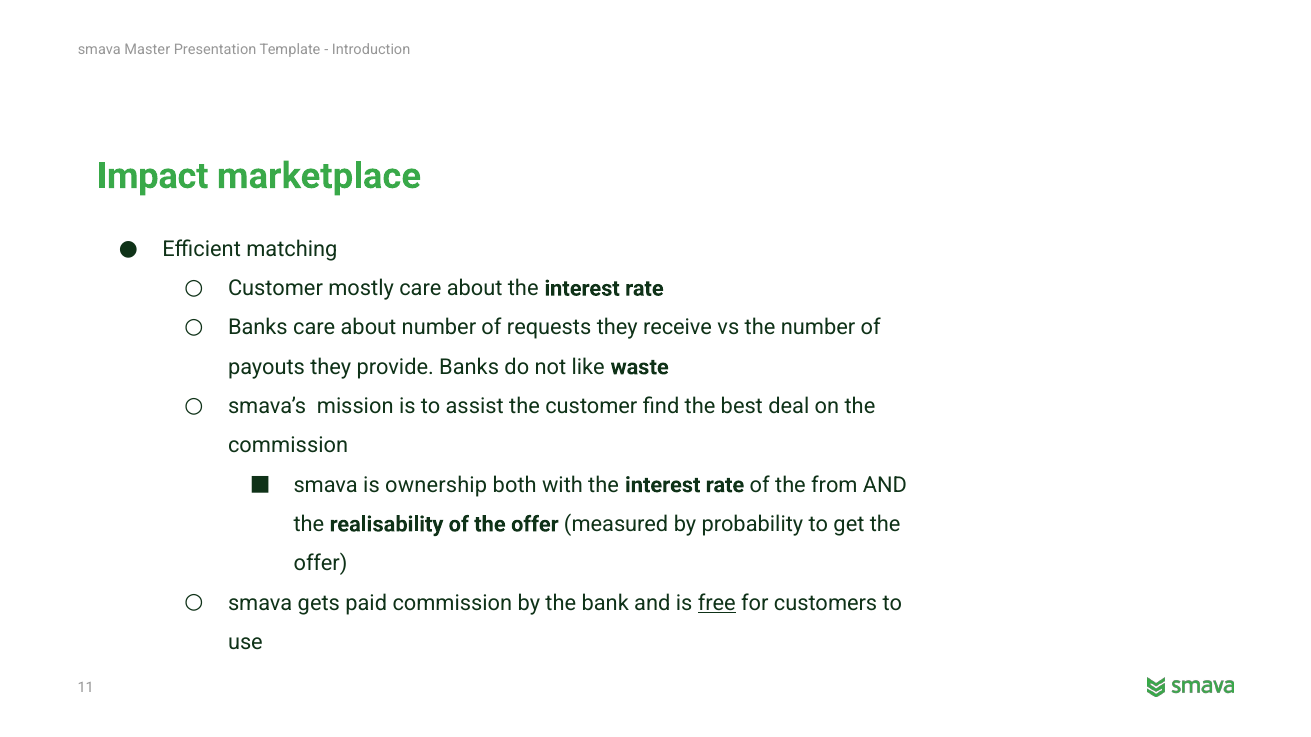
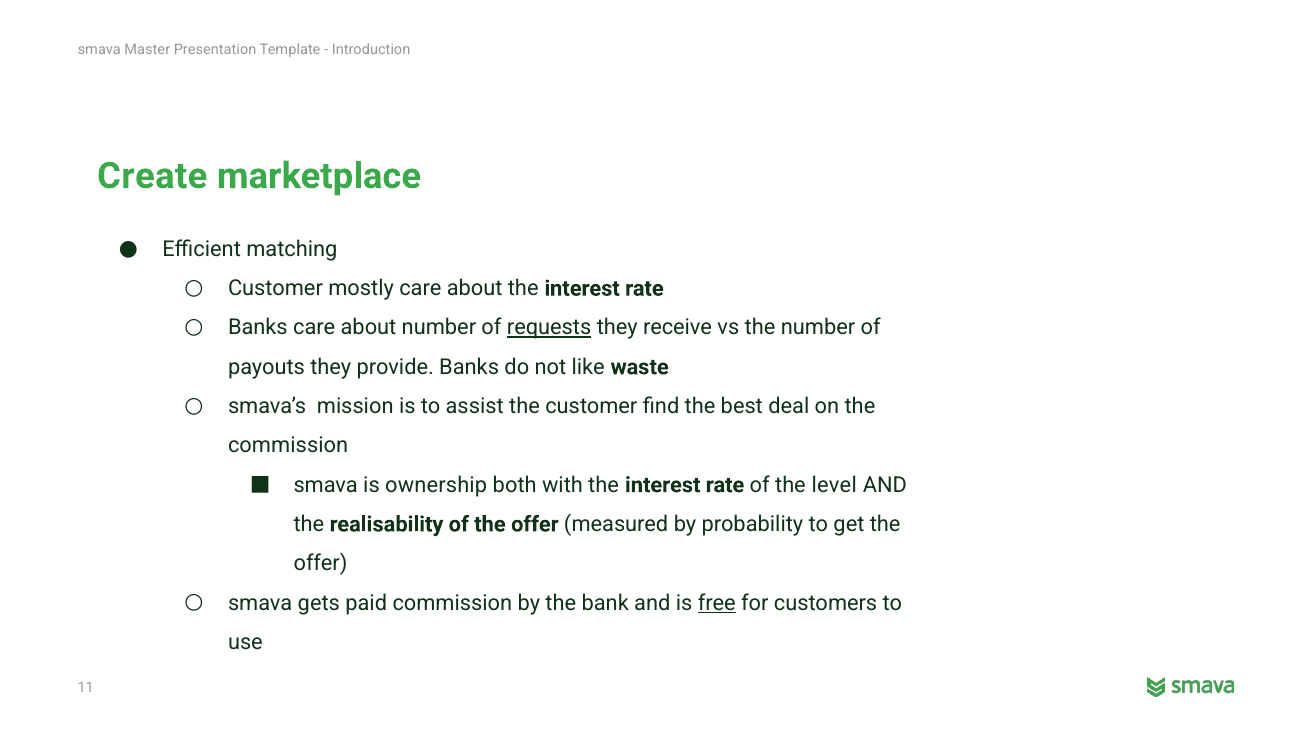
Impact: Impact -> Create
requests underline: none -> present
from: from -> level
